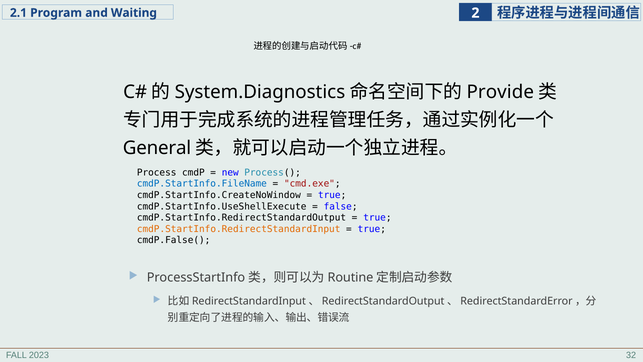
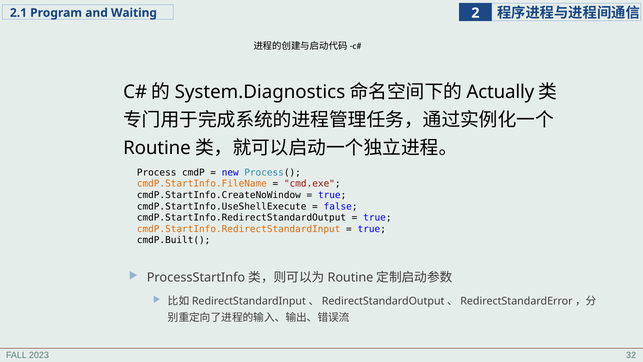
Provide: Provide -> Actually
General at (157, 148): General -> Routine
cmdP.StartInfo.FileName colour: blue -> orange
cmdP.False(: cmdP.False( -> cmdP.Built(
